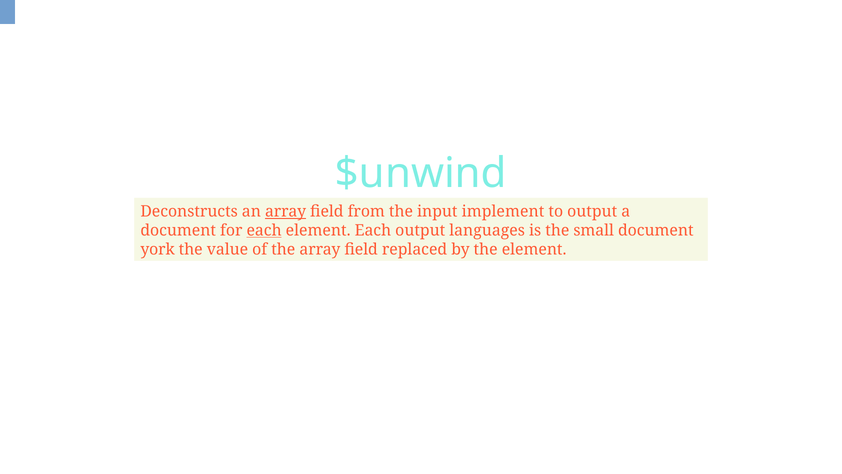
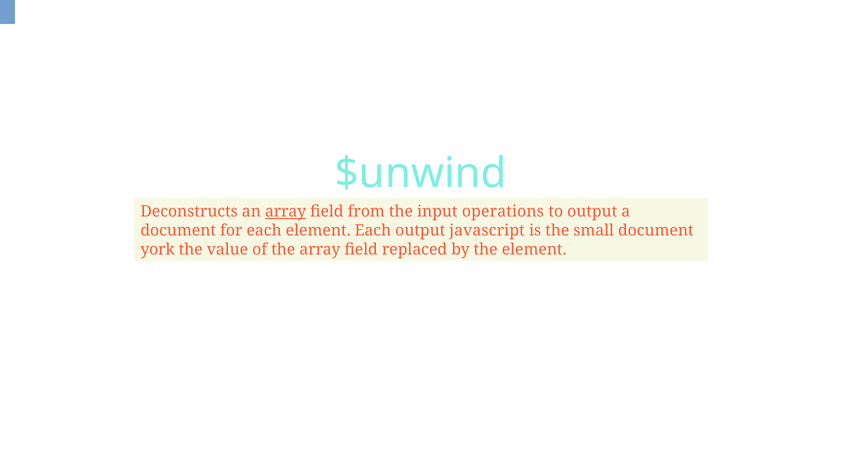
implement: implement -> operations
each at (264, 230) underline: present -> none
languages: languages -> javascript
